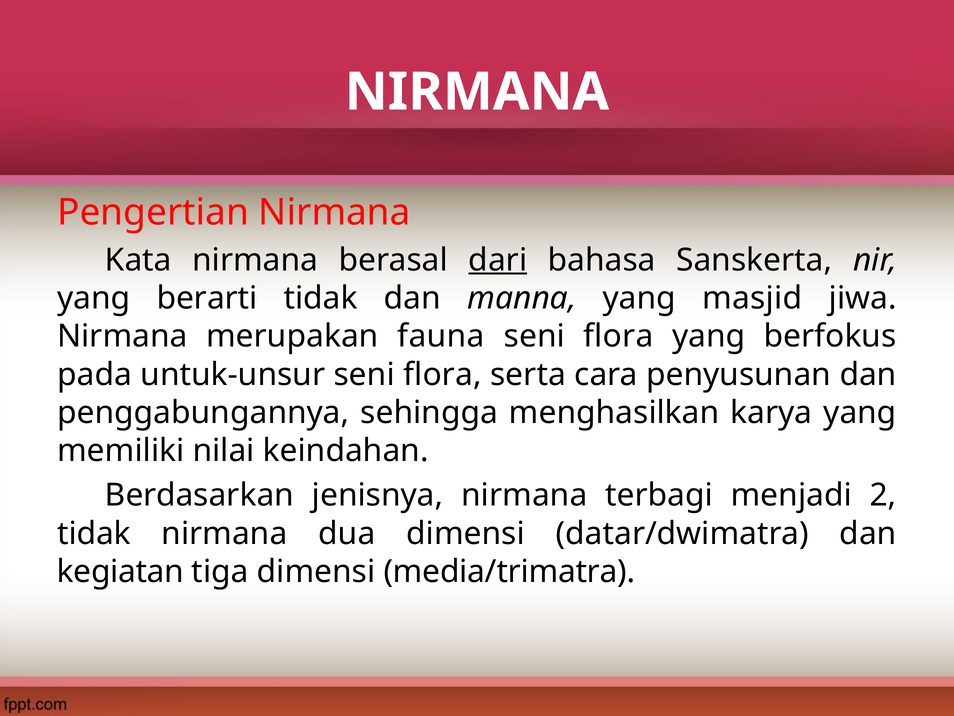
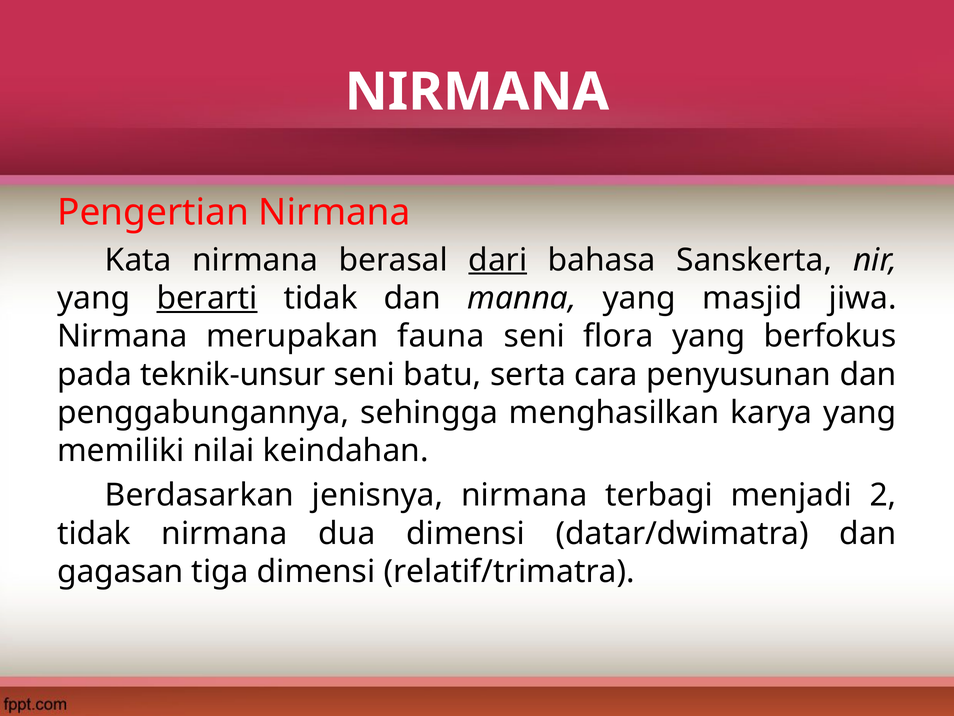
berarti underline: none -> present
untuk-unsur: untuk-unsur -> teknik-unsur
flora at (442, 374): flora -> batu
kegiatan: kegiatan -> gagasan
media/trimatra: media/trimatra -> relatif/trimatra
